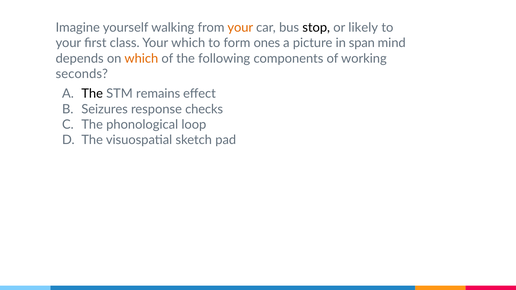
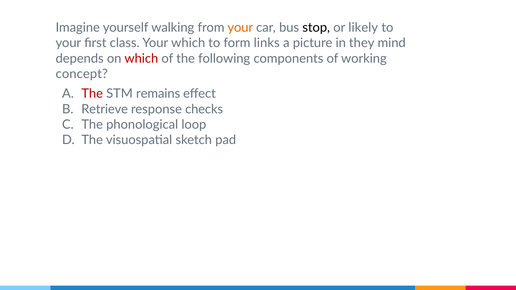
ones: ones -> links
span: span -> they
which at (141, 58) colour: orange -> red
seconds: seconds -> concept
The at (92, 94) colour: black -> red
Seizures: Seizures -> Retrieve
